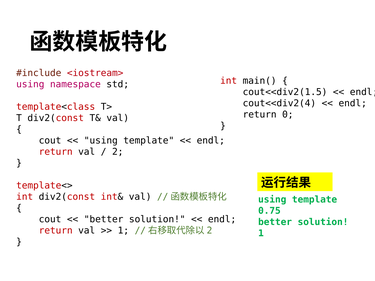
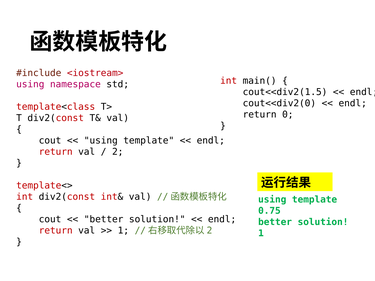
cout<<div2(4: cout<<div2(4 -> cout<<div2(0
